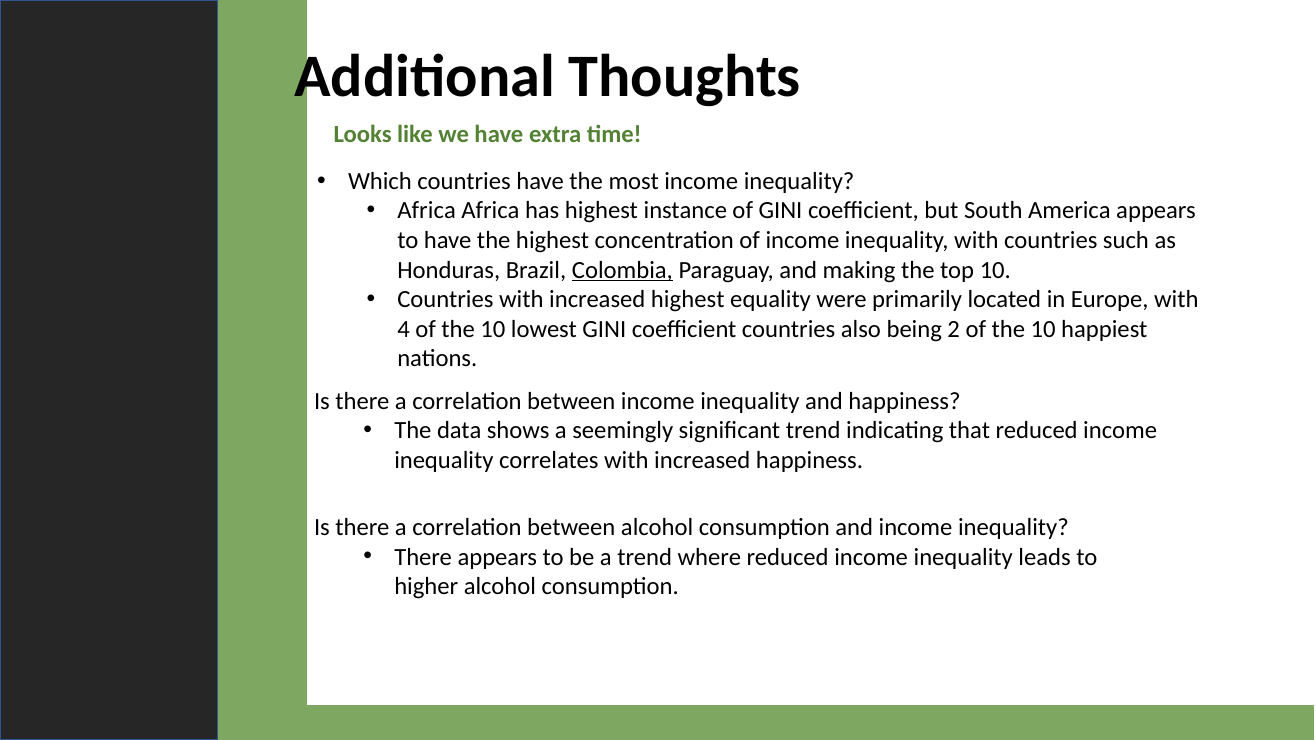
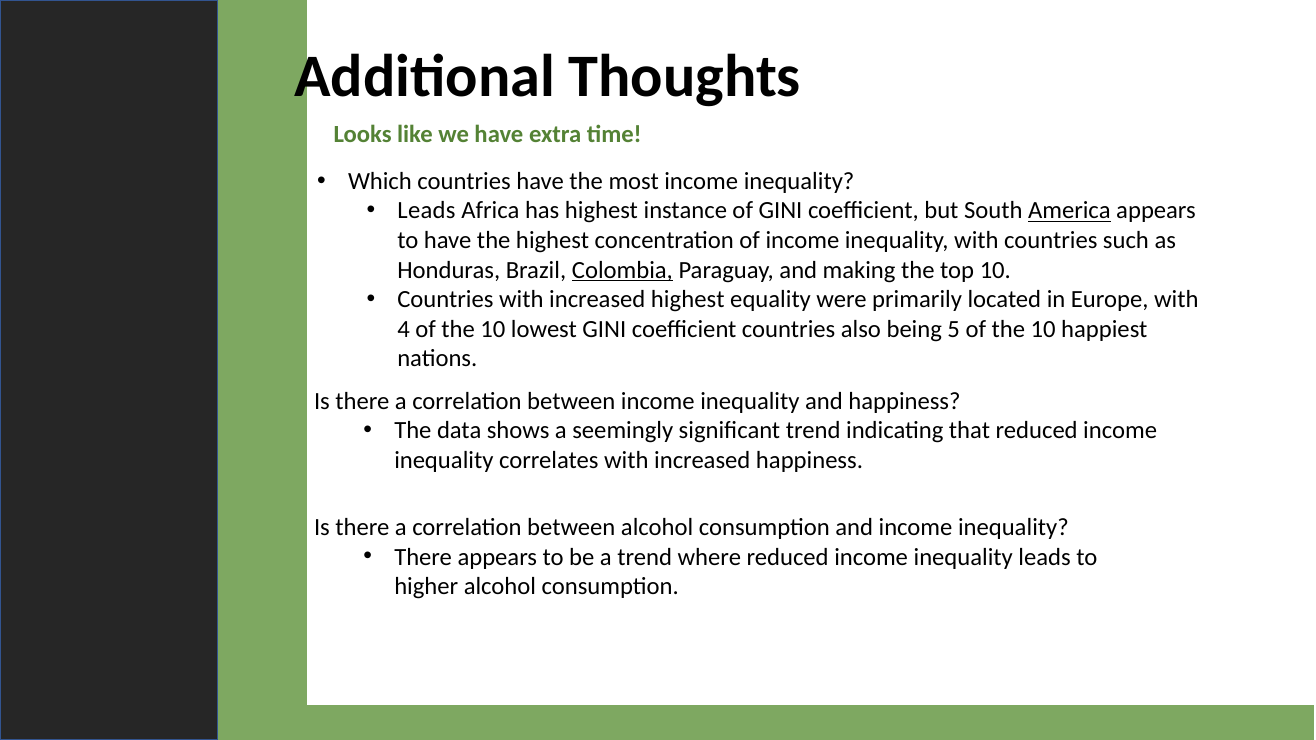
Africa at (427, 211): Africa -> Leads
America underline: none -> present
2: 2 -> 5
